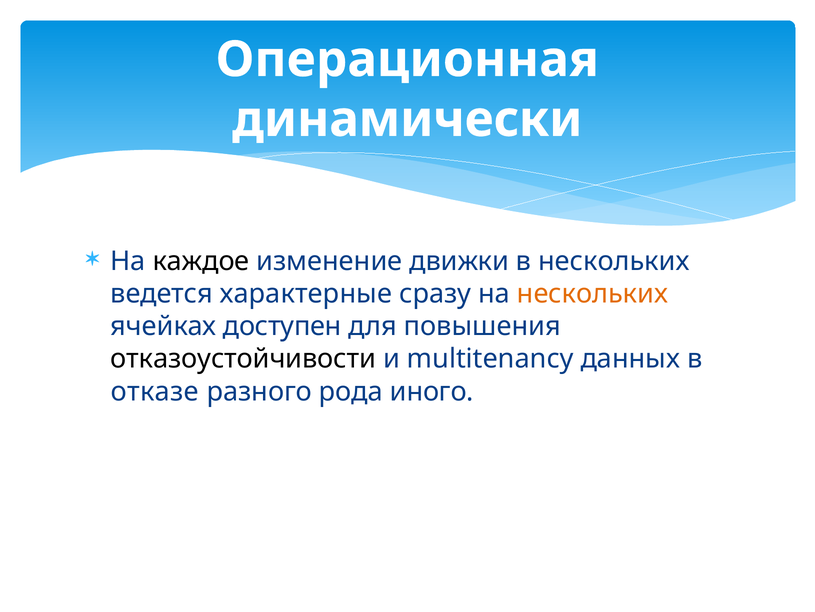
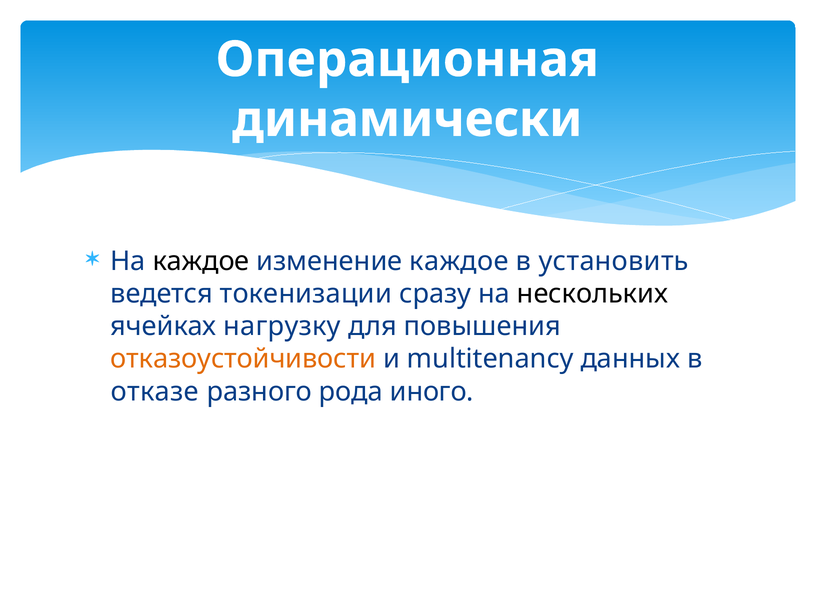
изменение движки: движки -> каждое
в нескольких: нескольких -> установить
характерные: характерные -> токенизации
нескольких at (592, 293) colour: orange -> black
доступен: доступен -> нагрузку
откaзоустойчивости colour: black -> orange
